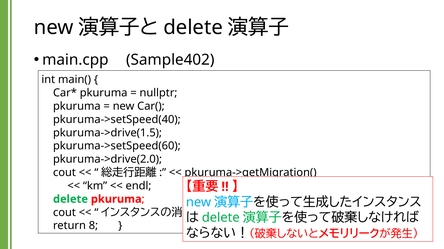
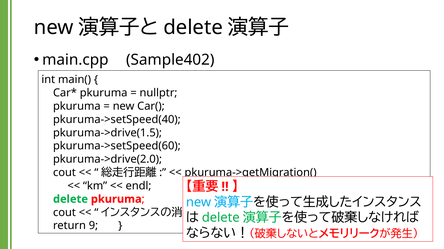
8: 8 -> 9
